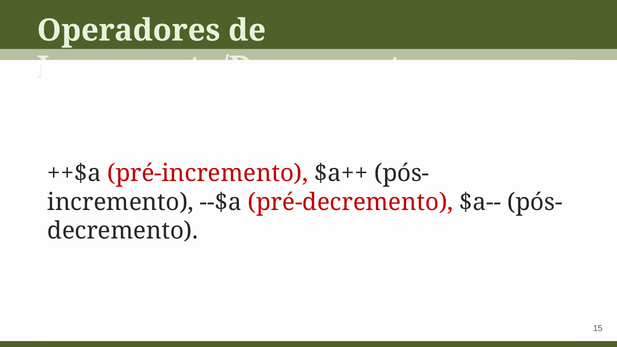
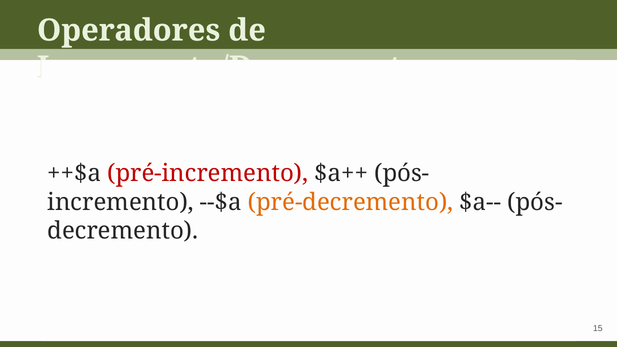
pré-decremento colour: red -> orange
